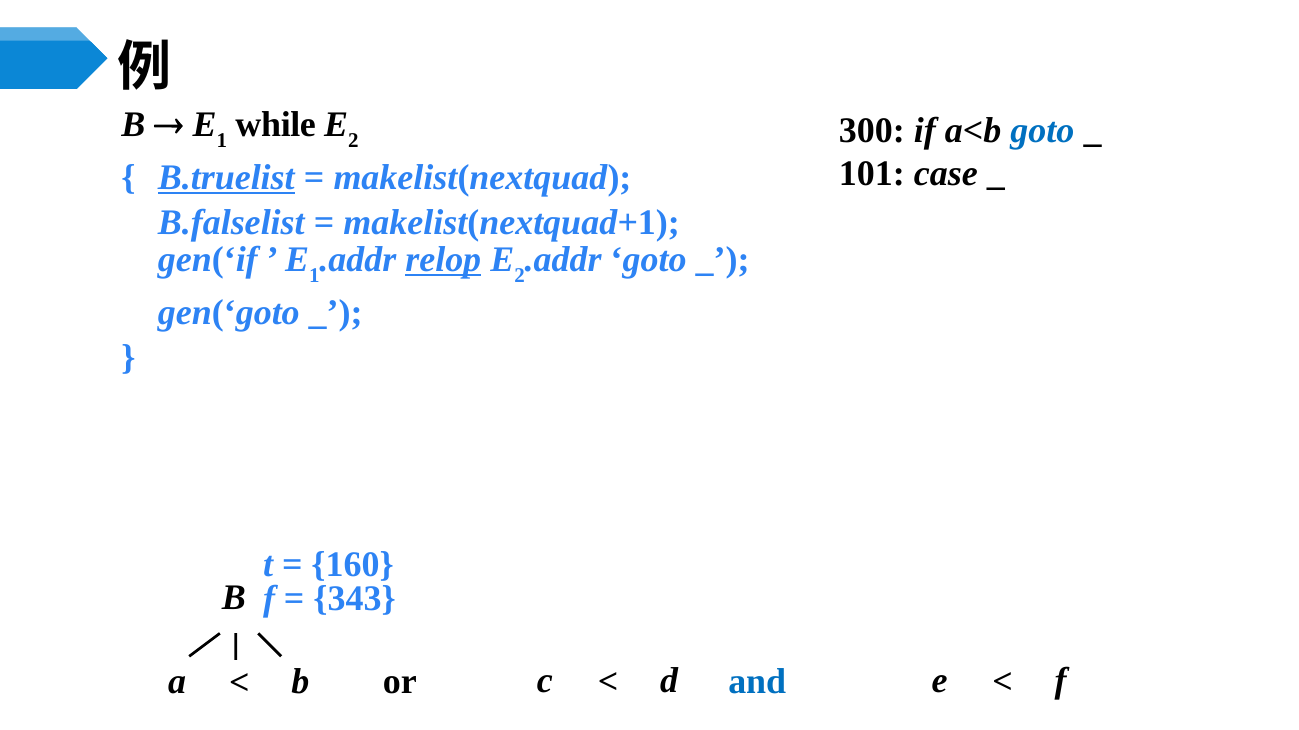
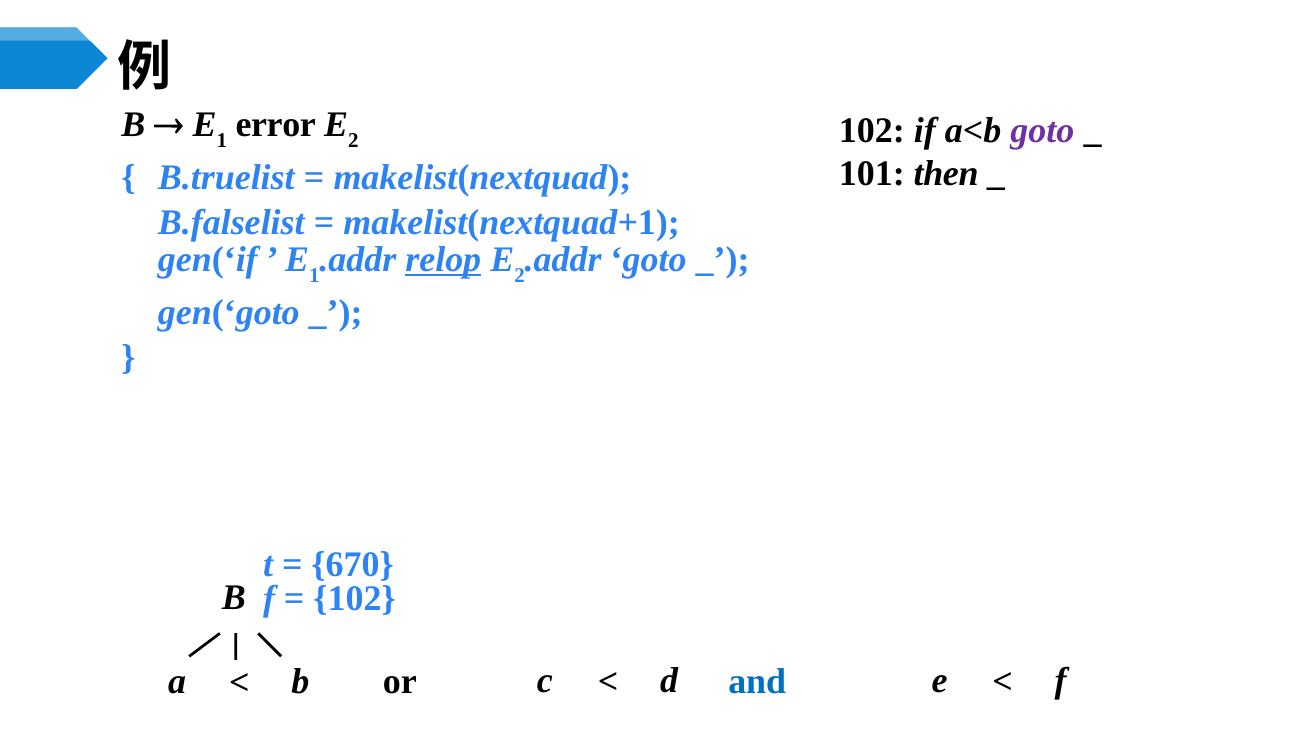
while: while -> error
300 at (872, 131): 300 -> 102
goto at (1042, 131) colour: blue -> purple
case: case -> then
B.truelist underline: present -> none
160: 160 -> 670
343 at (355, 600): 343 -> 102
